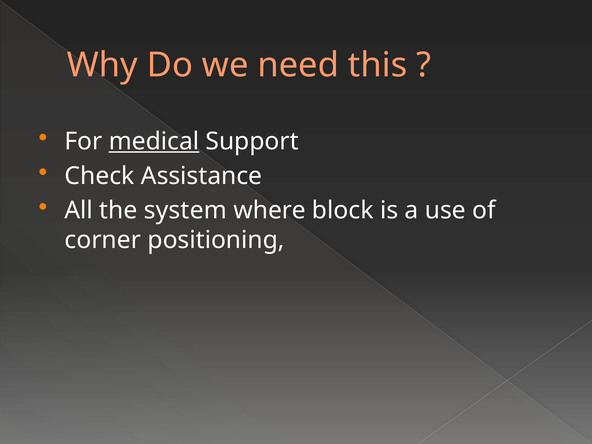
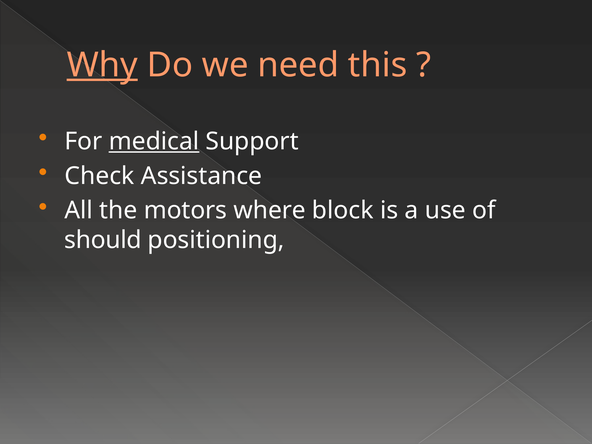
Why underline: none -> present
system: system -> motors
corner: corner -> should
